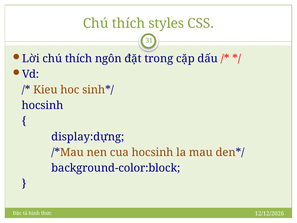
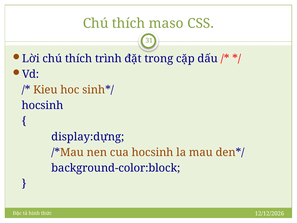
styles: styles -> maso
ngôn: ngôn -> trình
